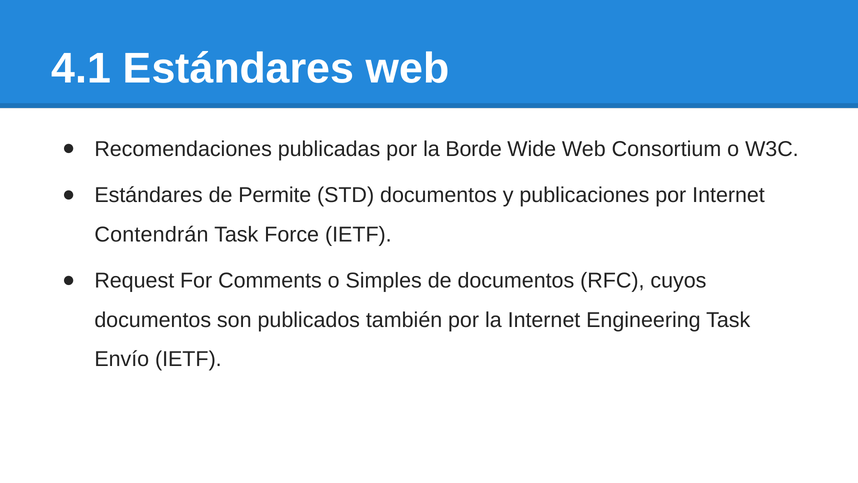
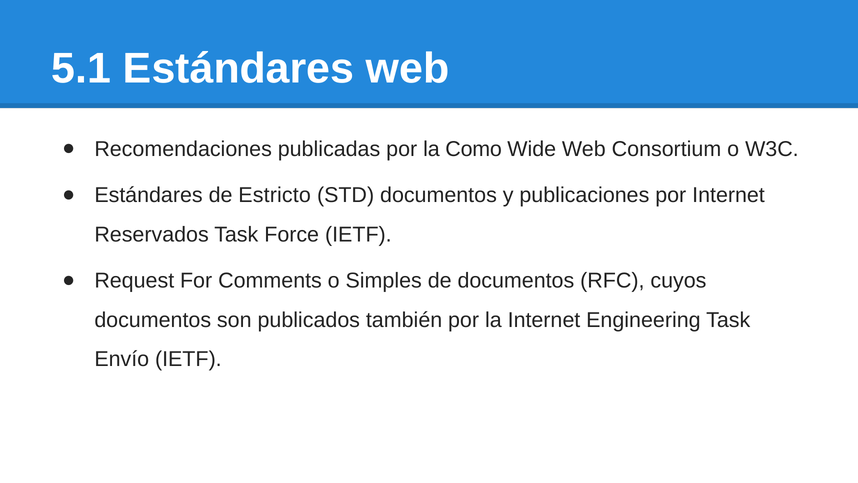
4.1: 4.1 -> 5.1
Borde: Borde -> Como
Permite: Permite -> Estricto
Contendrán: Contendrán -> Reservados
